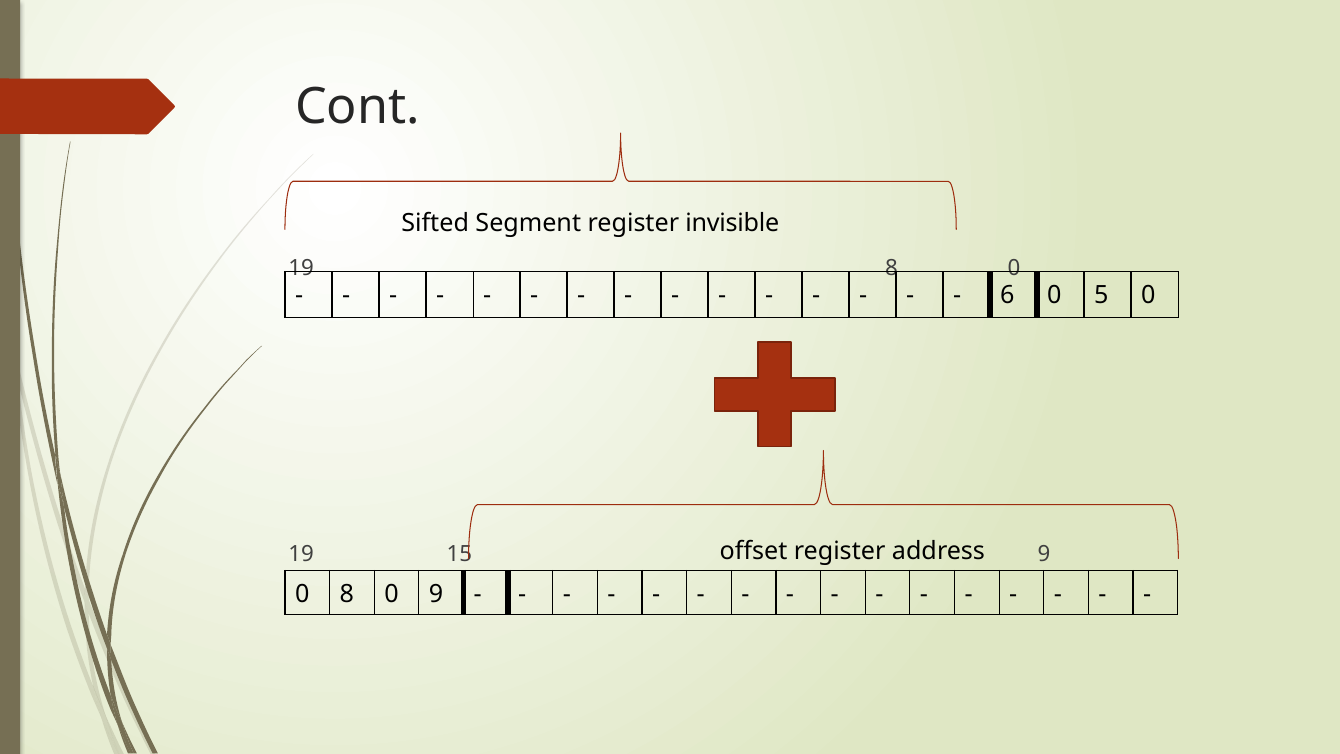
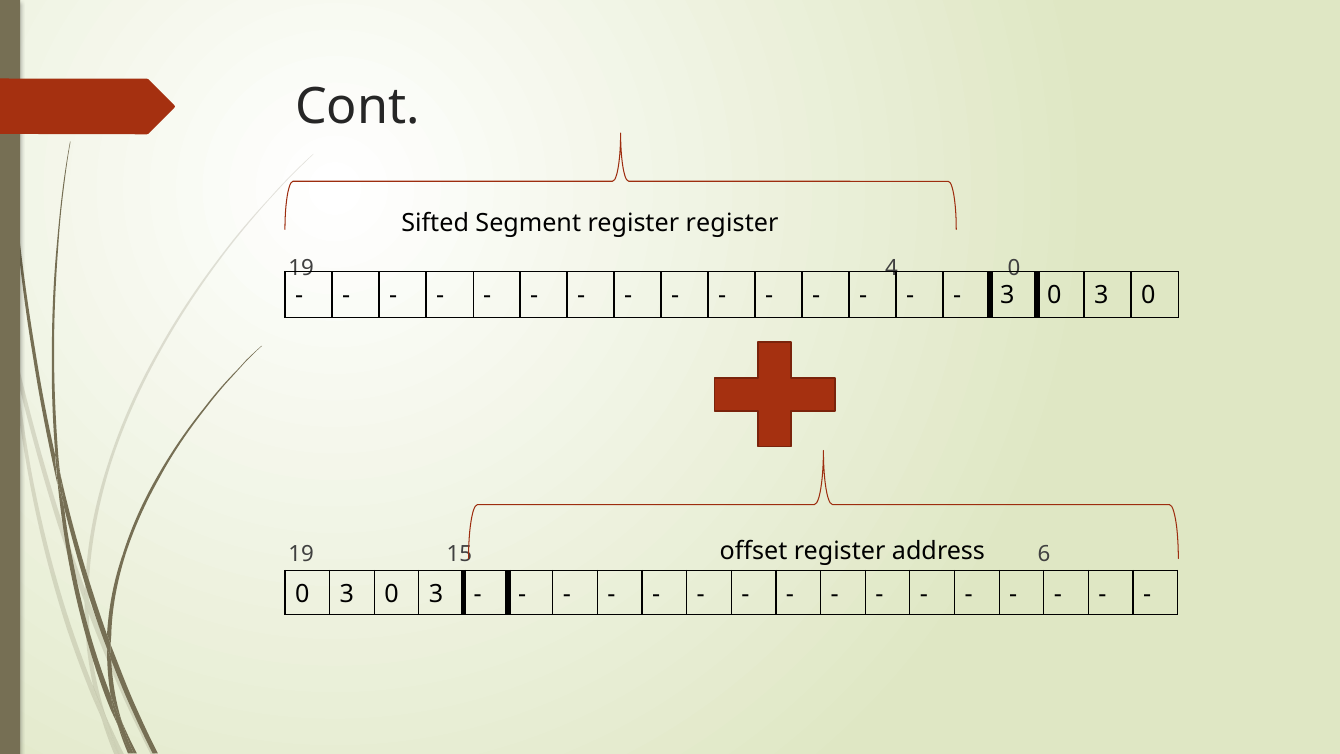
register invisible: invisible -> register
19 8: 8 -> 4
6 at (1007, 295): 6 -> 3
5 at (1101, 295): 5 -> 3
15 9: 9 -> 6
8 at (347, 594): 8 -> 3
9 at (436, 594): 9 -> 3
